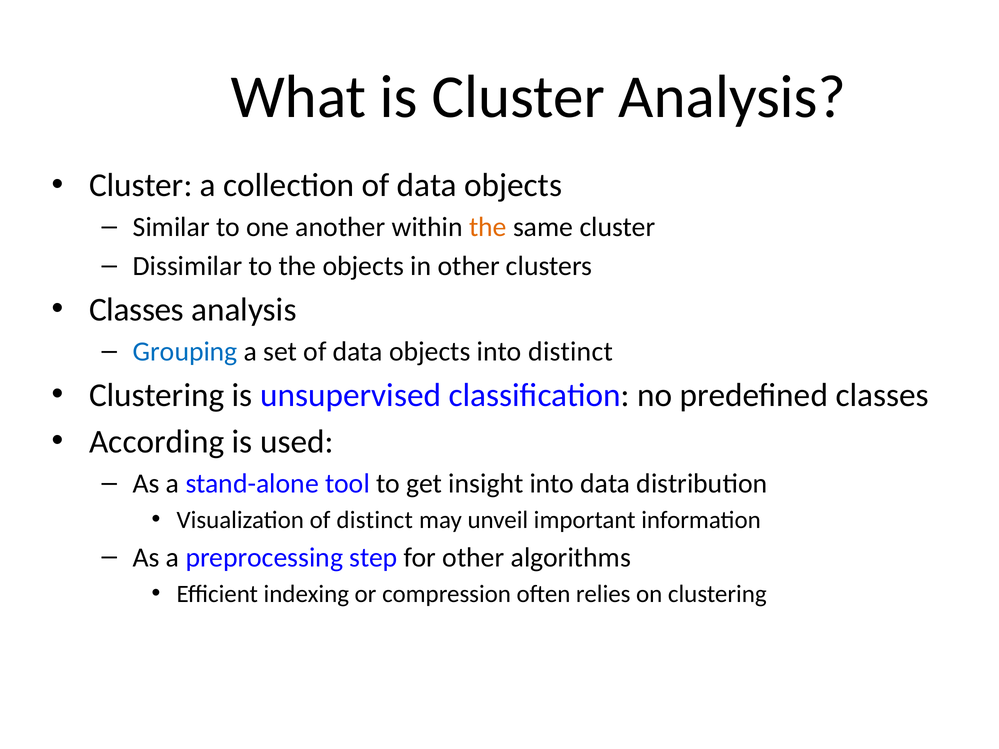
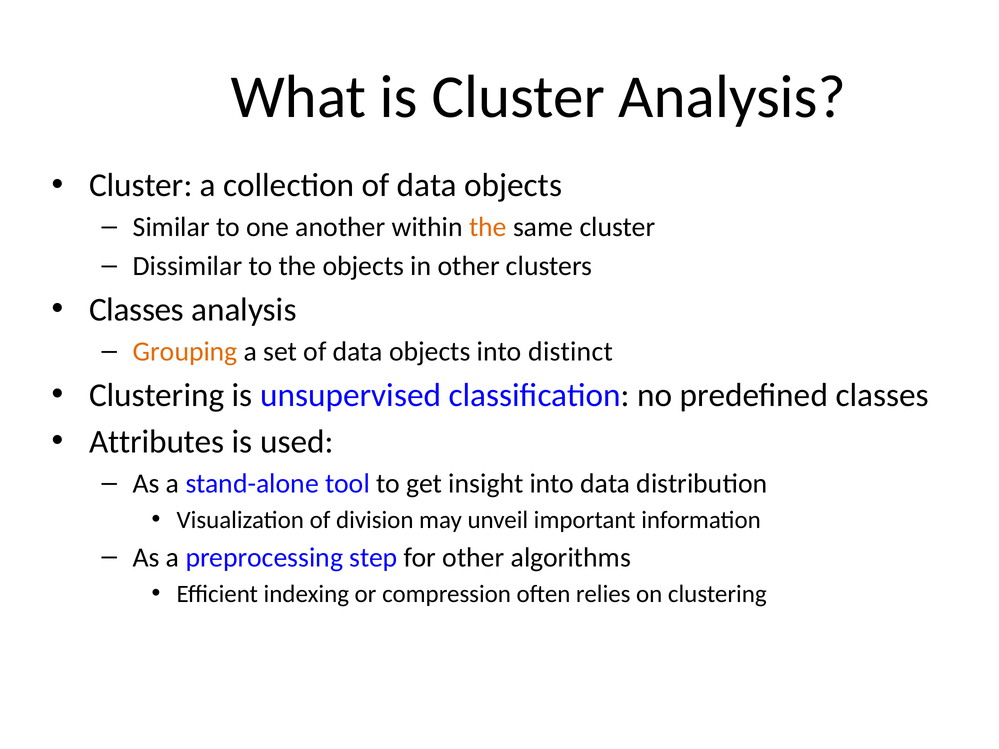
Grouping colour: blue -> orange
According: According -> Attributes
of distinct: distinct -> division
